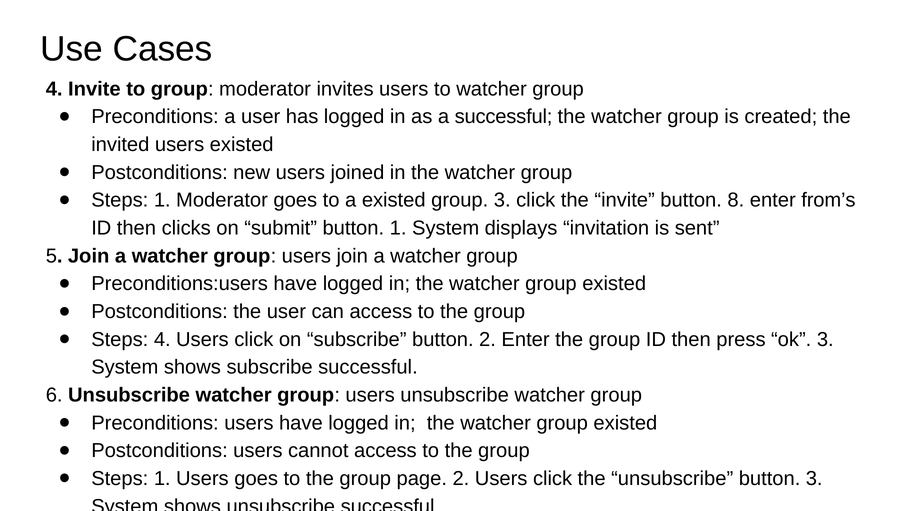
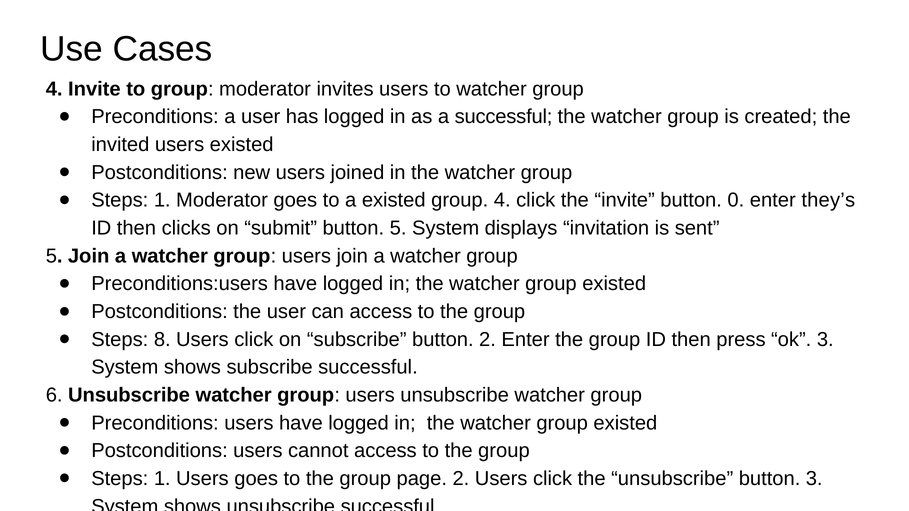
group 3: 3 -> 4
8: 8 -> 0
from’s: from’s -> they’s
button 1: 1 -> 5
Steps 4: 4 -> 8
